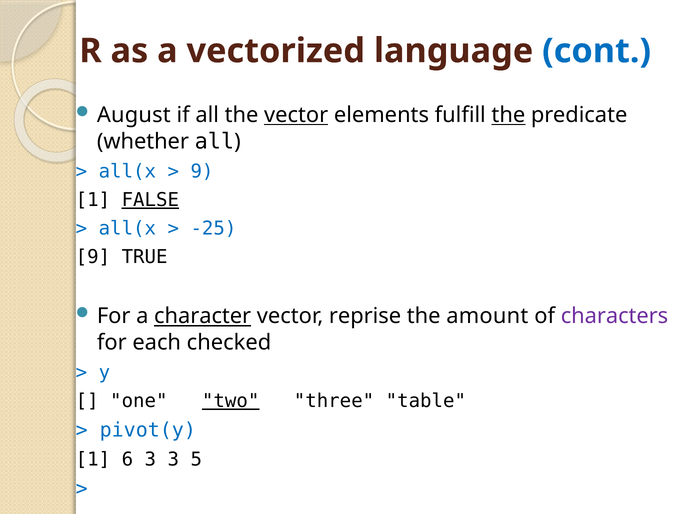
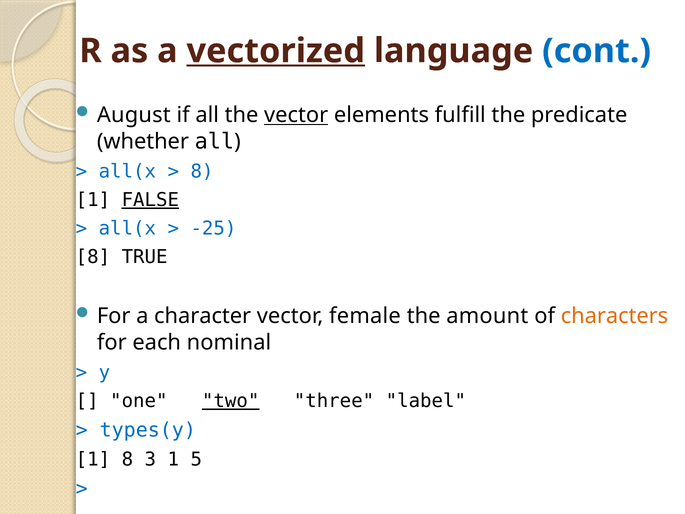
vectorized underline: none -> present
the at (508, 115) underline: present -> none
9 at (202, 171): 9 -> 8
9 at (93, 257): 9 -> 8
character underline: present -> none
reprise: reprise -> female
characters colour: purple -> orange
checked: checked -> nominal
table: table -> label
pivot(y: pivot(y -> types(y
1 6: 6 -> 8
3 3: 3 -> 1
